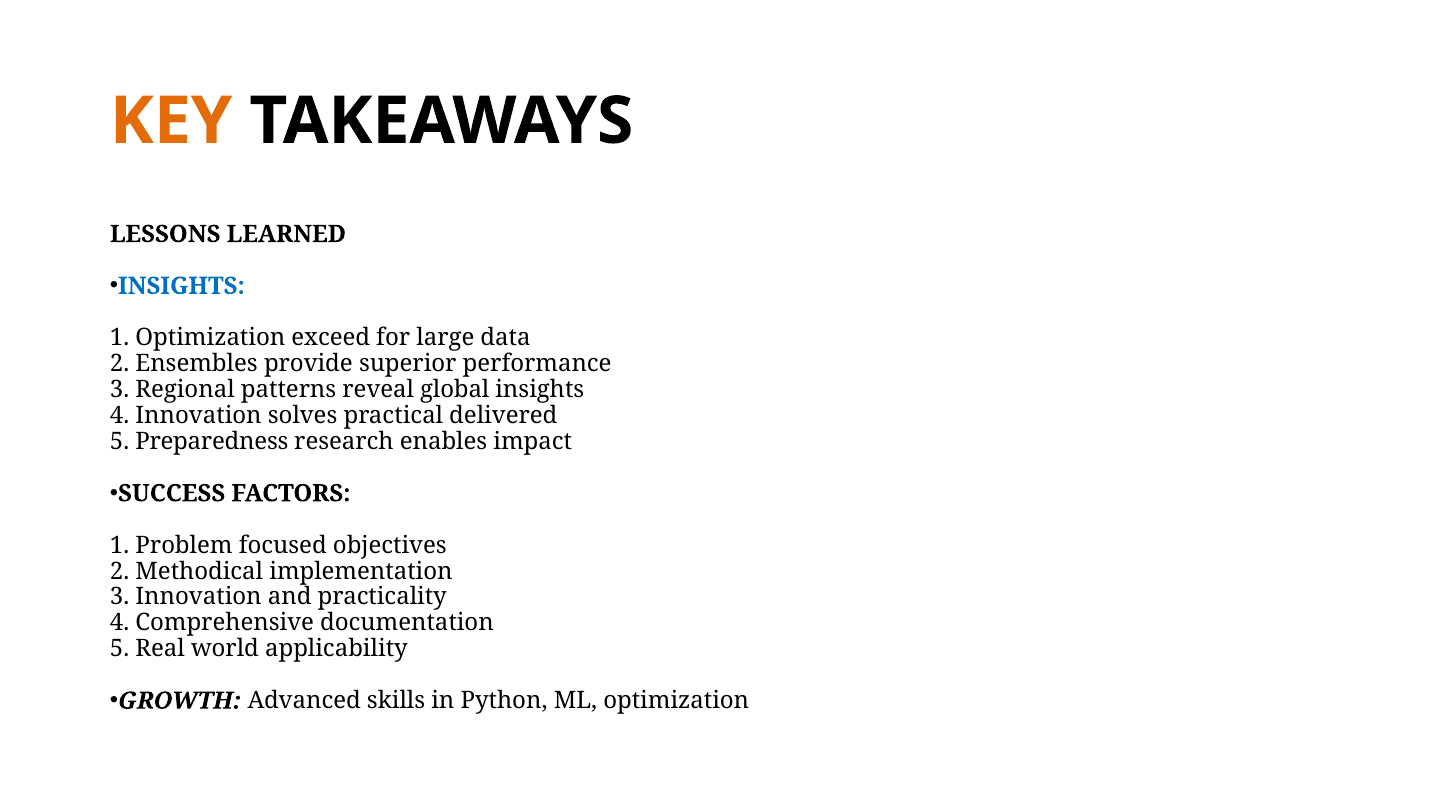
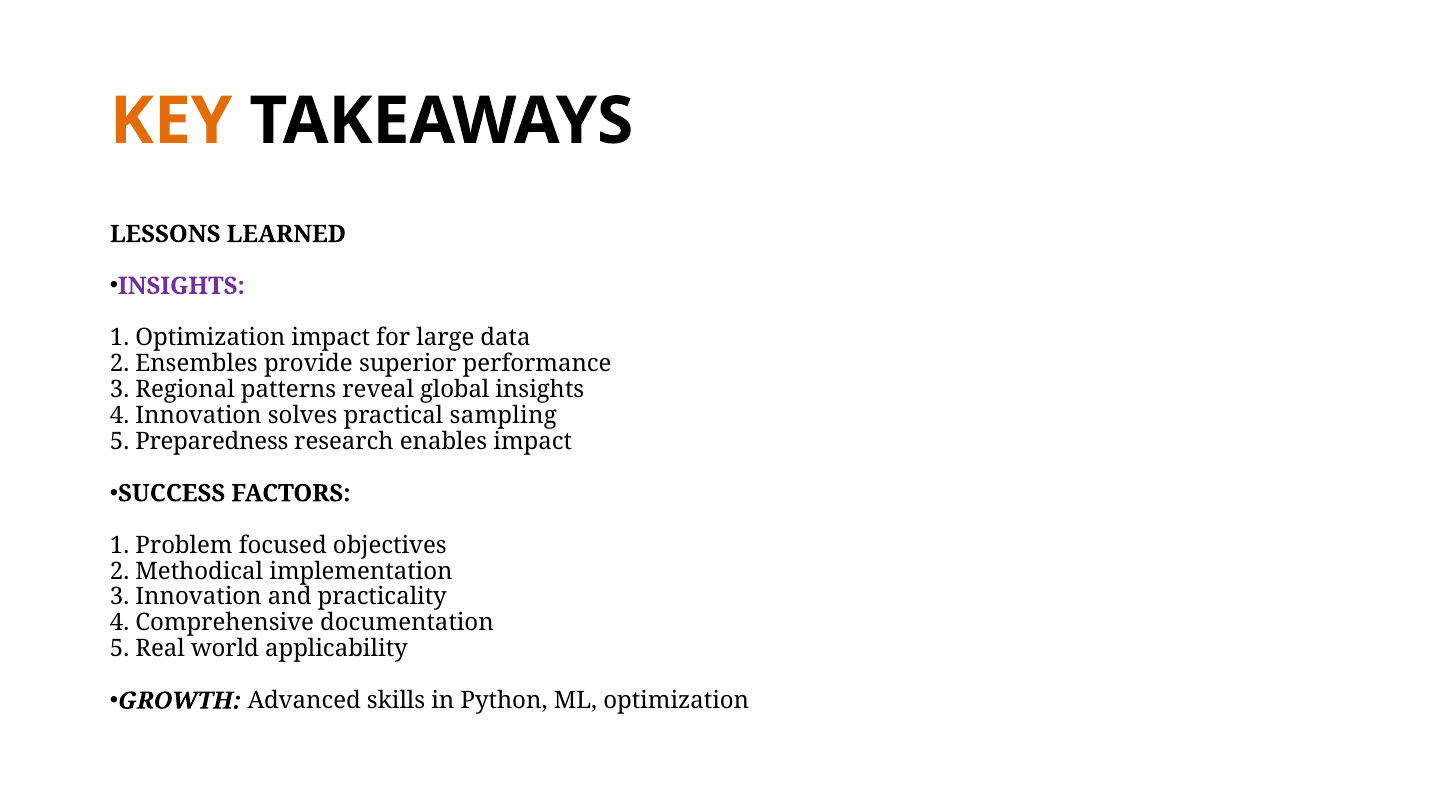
INSIGHTS at (181, 286) colour: blue -> purple
Optimization exceed: exceed -> impact
delivered: delivered -> sampling
